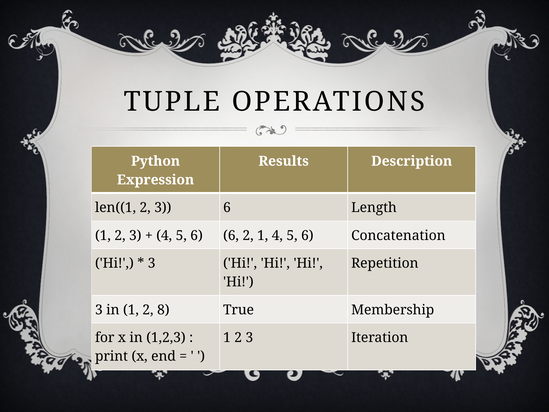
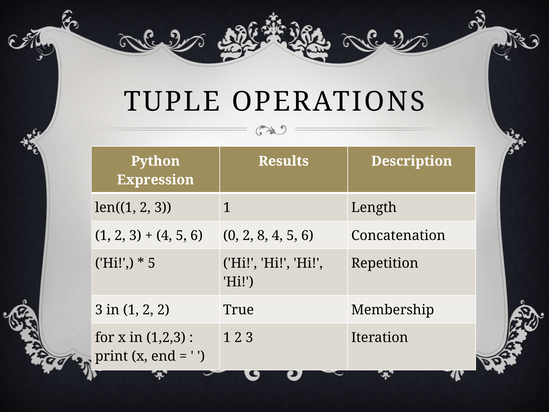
3 6: 6 -> 1
6 6: 6 -> 0
2 1: 1 -> 8
3 at (152, 263): 3 -> 5
2 8: 8 -> 2
